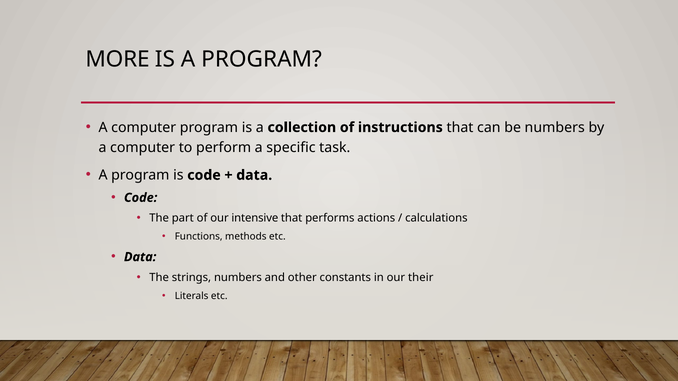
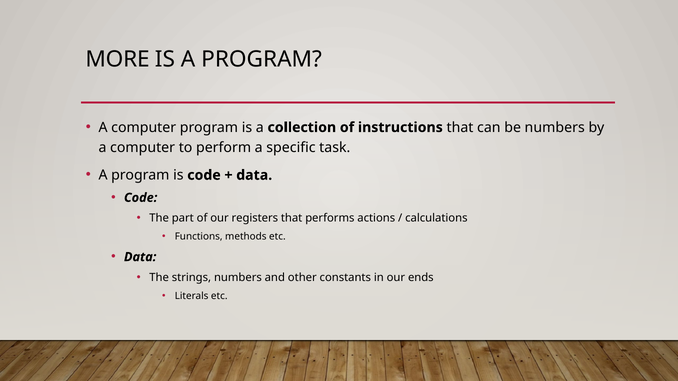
intensive: intensive -> registers
their: their -> ends
